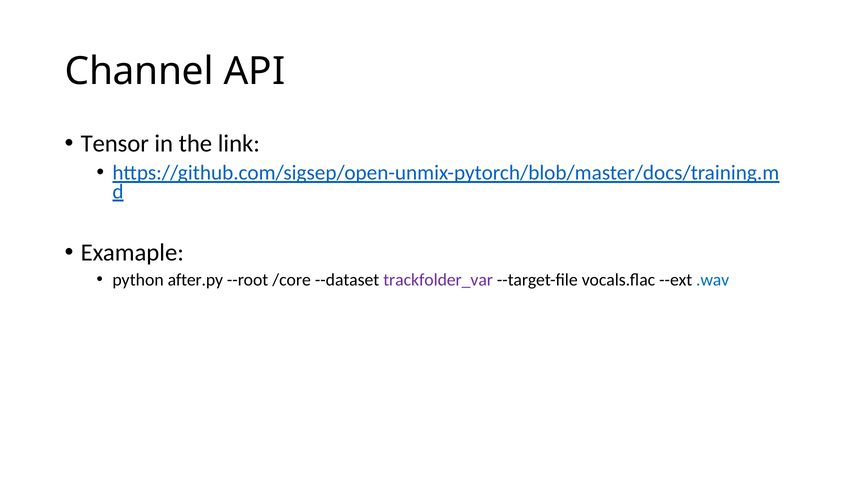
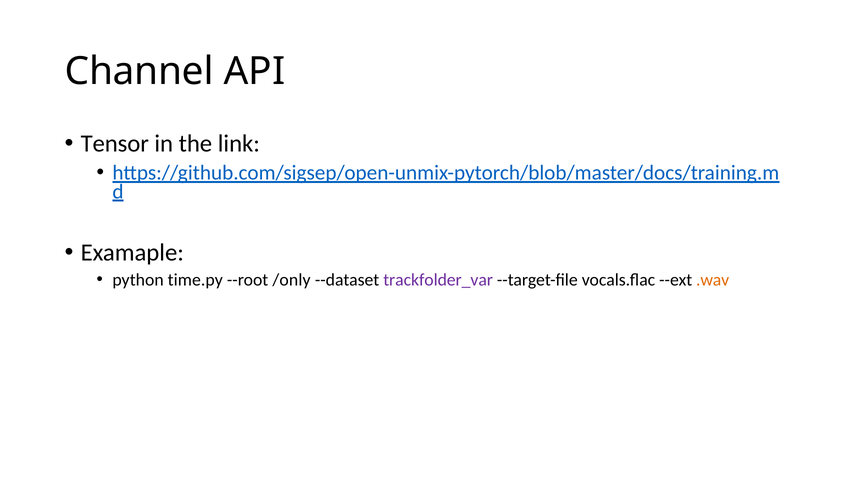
after.py: after.py -> time.py
/core: /core -> /only
.wav colour: blue -> orange
